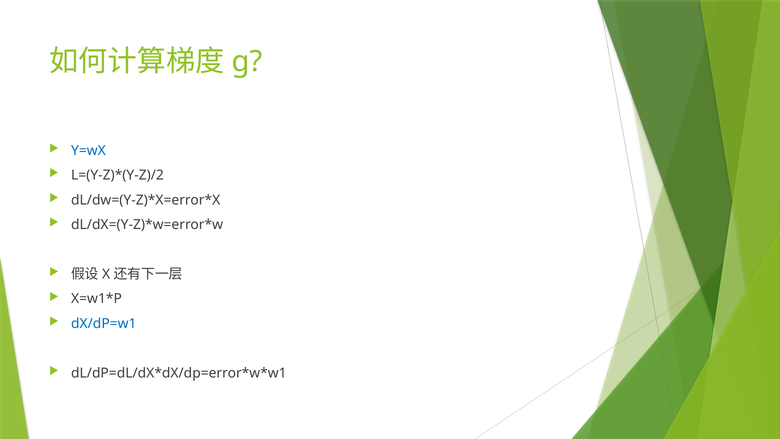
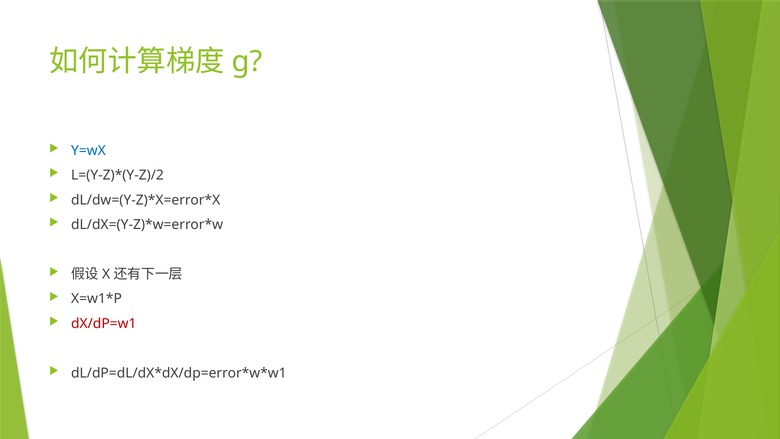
dX/dP=w1 colour: blue -> red
